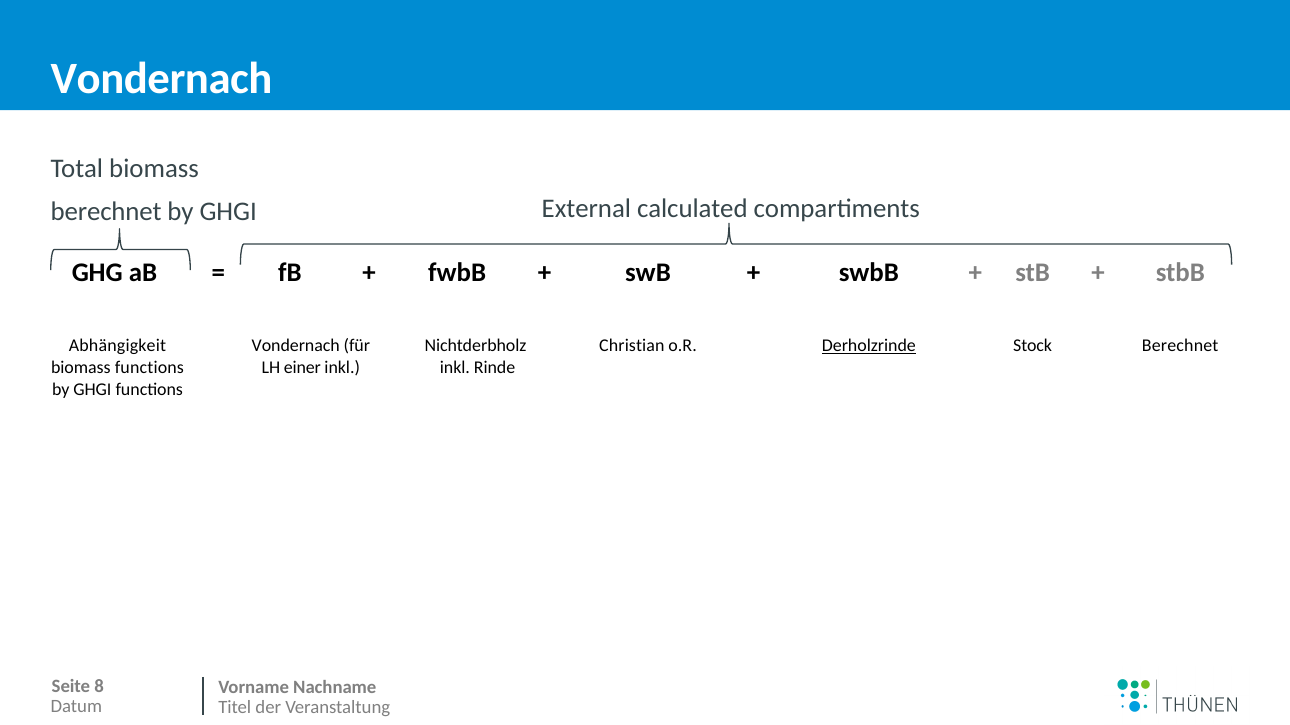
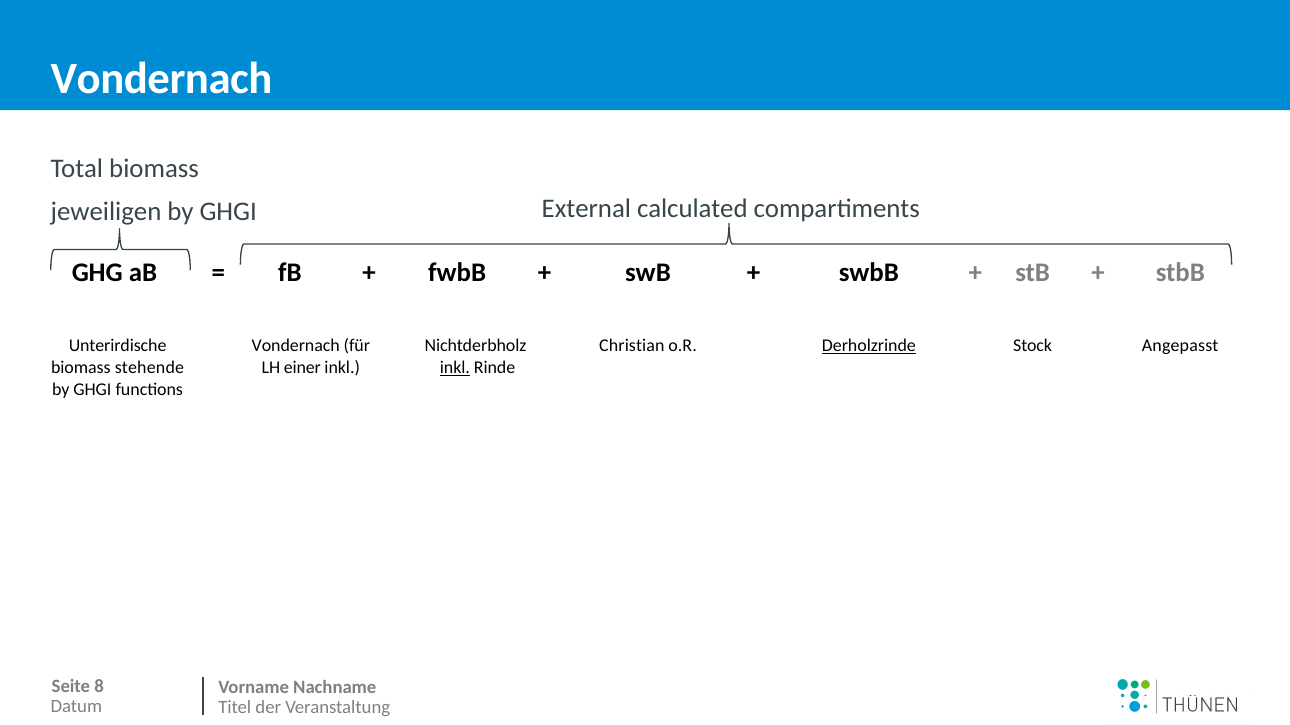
berechnet at (106, 212): berechnet -> jeweiligen
Abhängigkeit: Abhängigkeit -> Unterirdische
Stock Berechnet: Berechnet -> Angepasst
biomass functions: functions -> stehende
inkl at (455, 368) underline: none -> present
